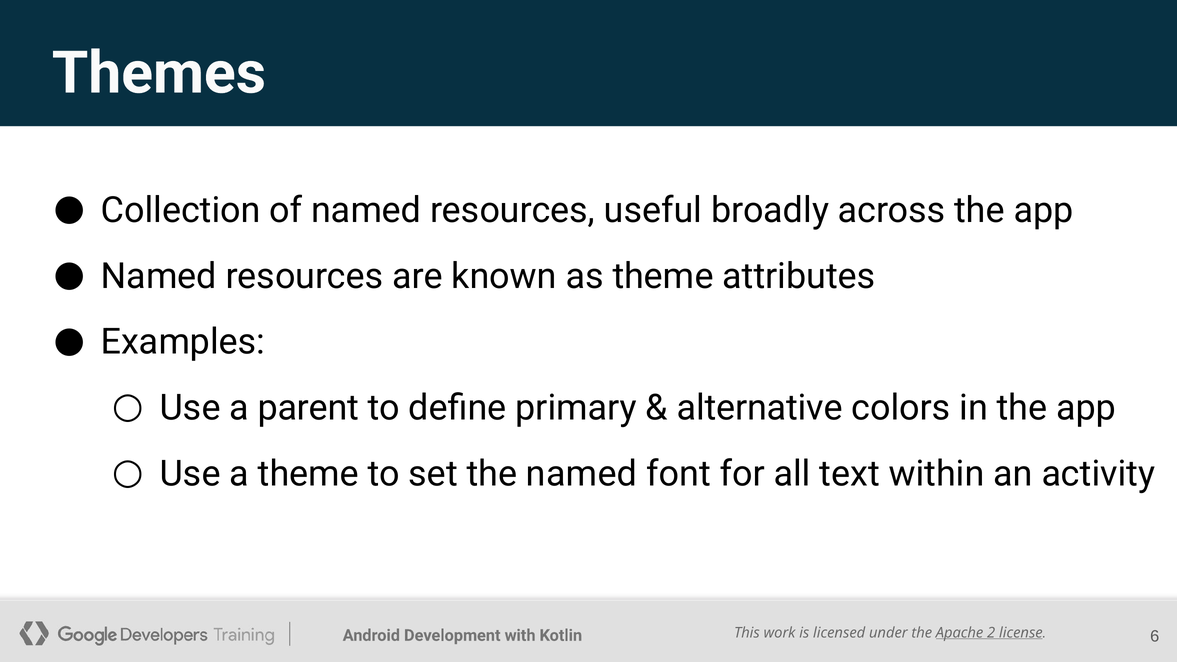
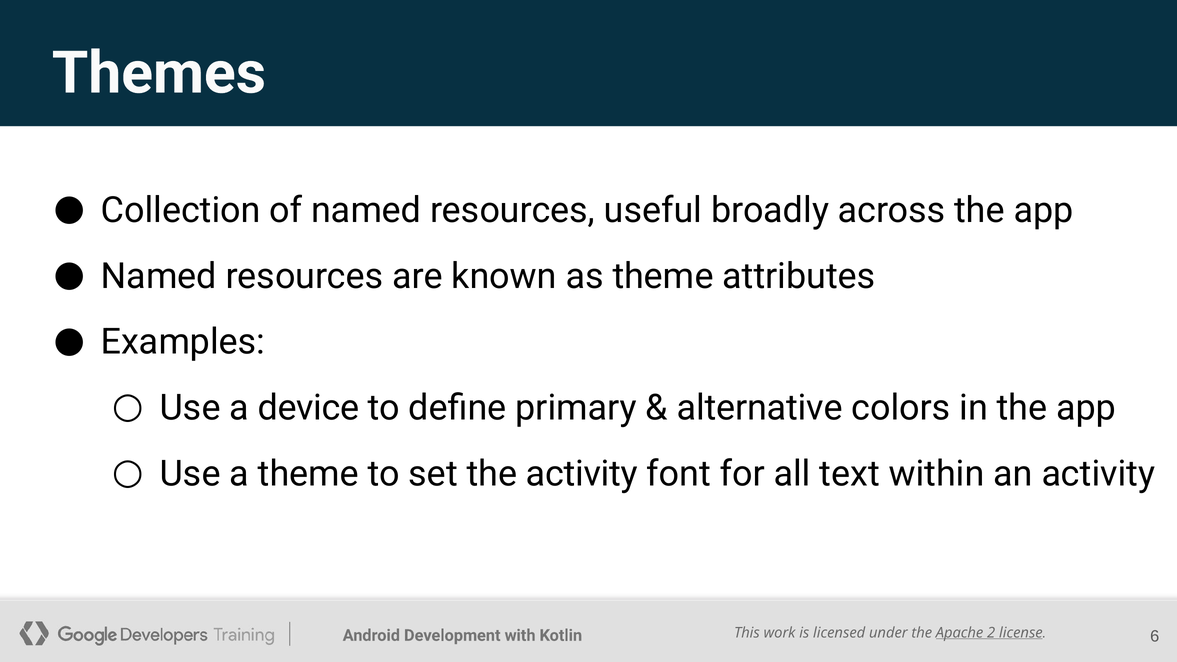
parent: parent -> device
the named: named -> activity
